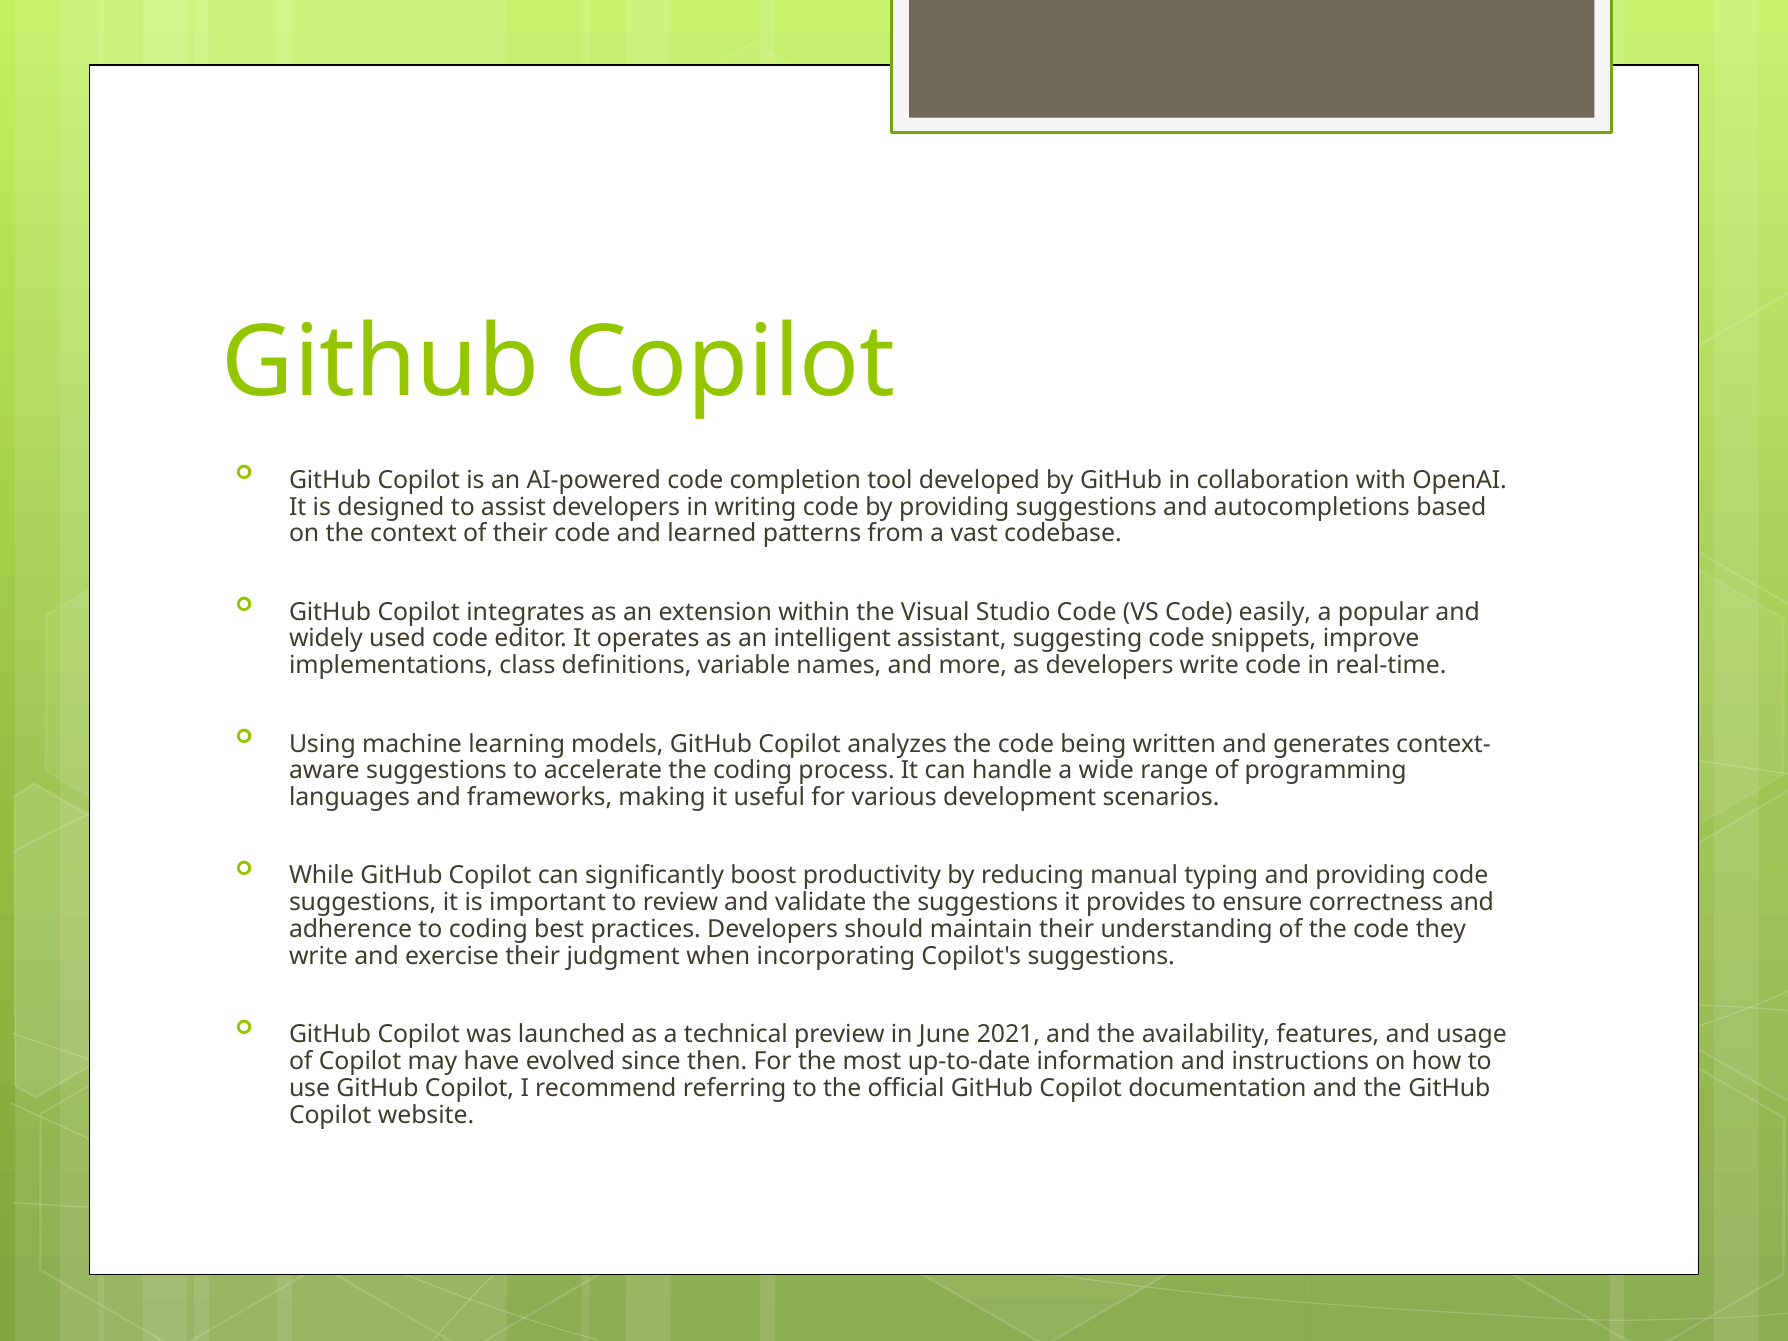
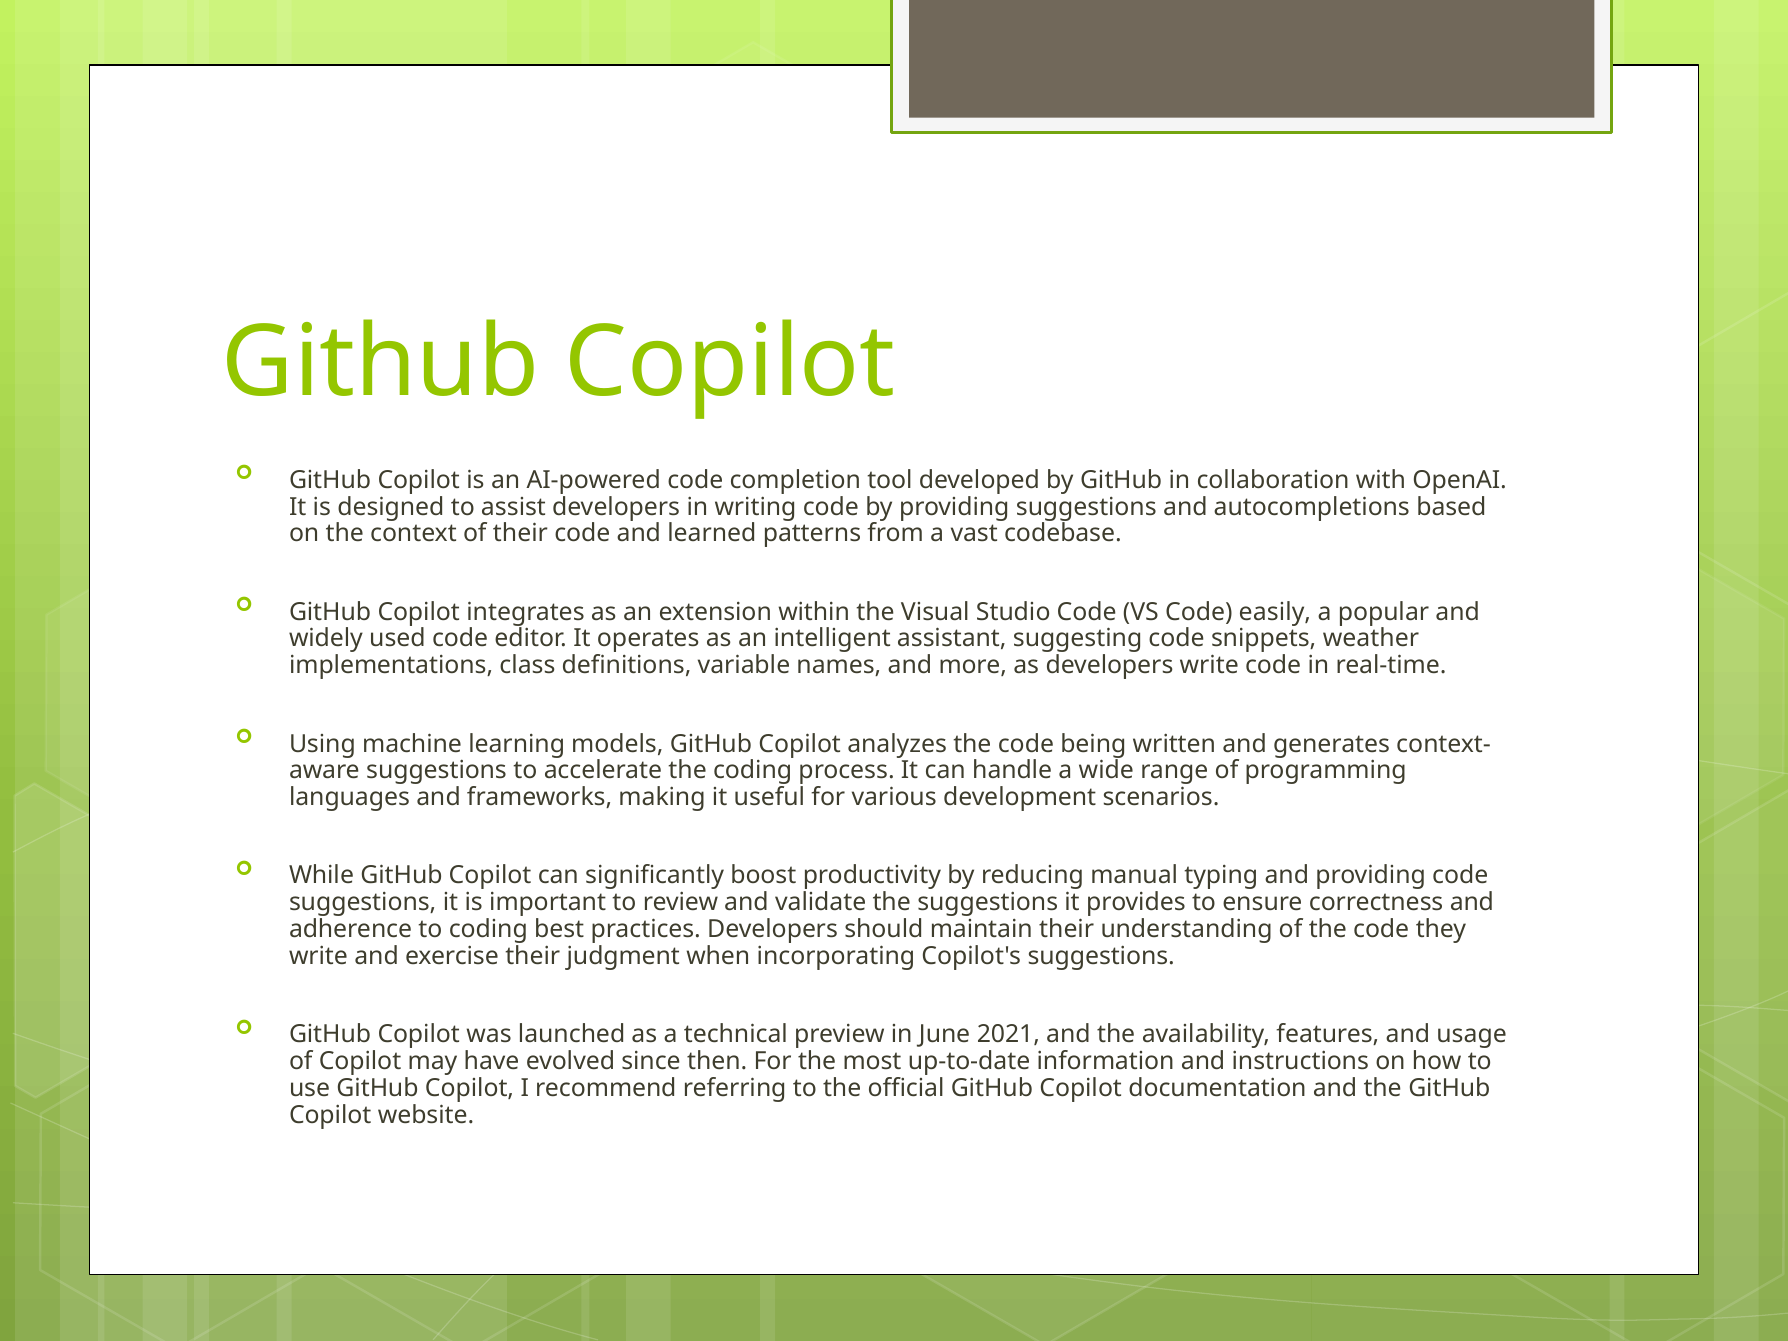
improve: improve -> weather
